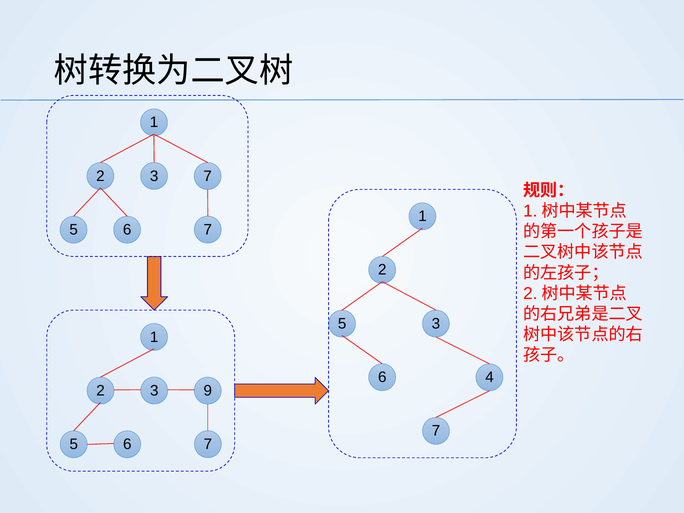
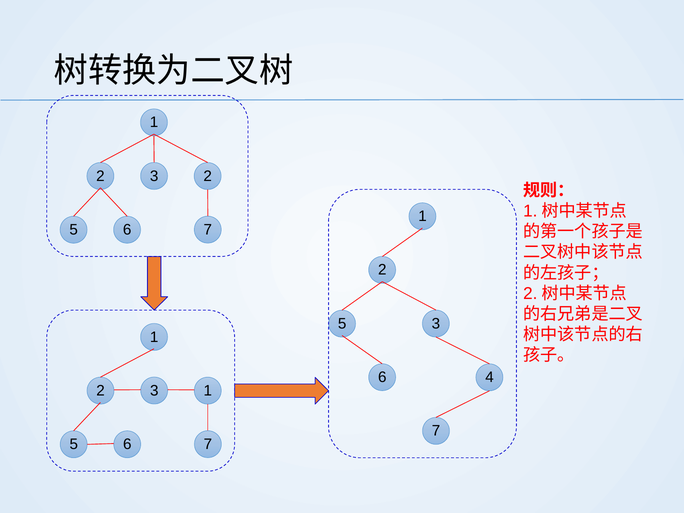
2 7: 7 -> 2
2 9: 9 -> 1
